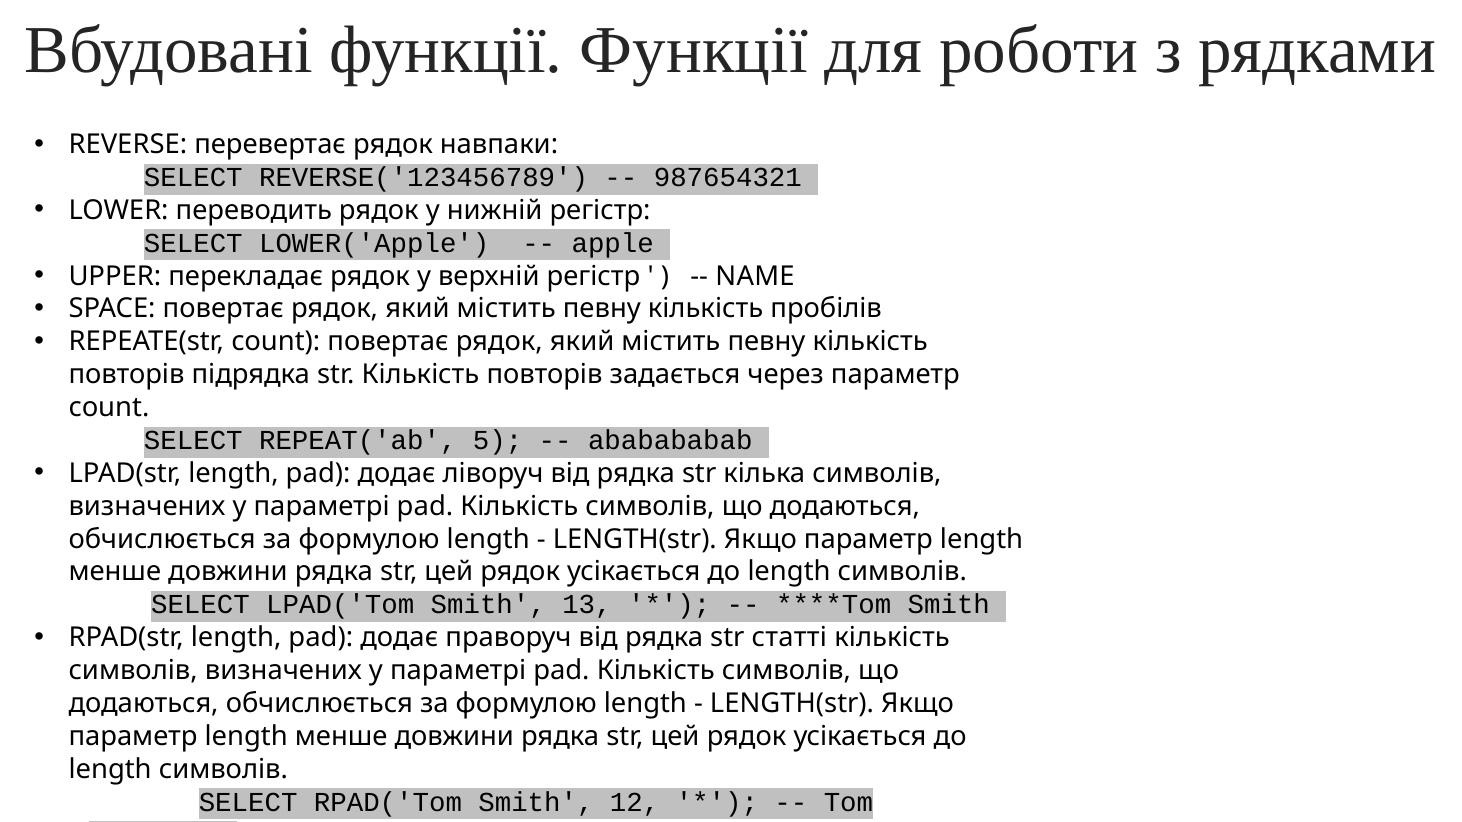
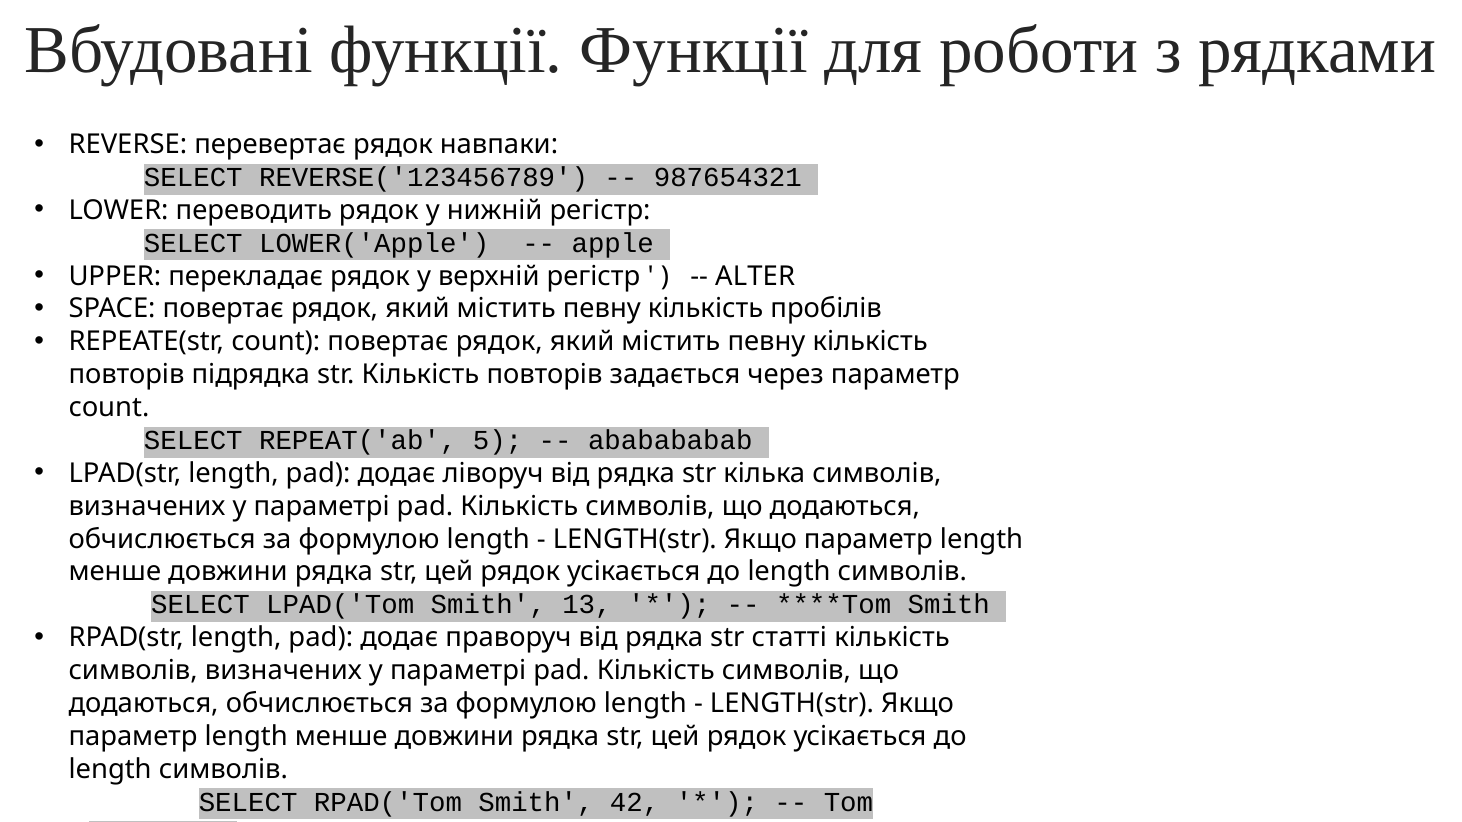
NAME: NAME -> ALTER
12: 12 -> 42
